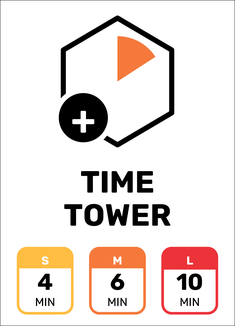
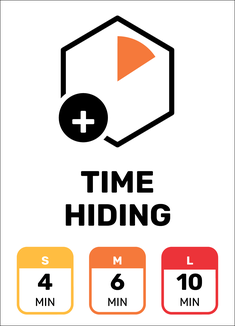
TOWER: TOWER -> HIDING
